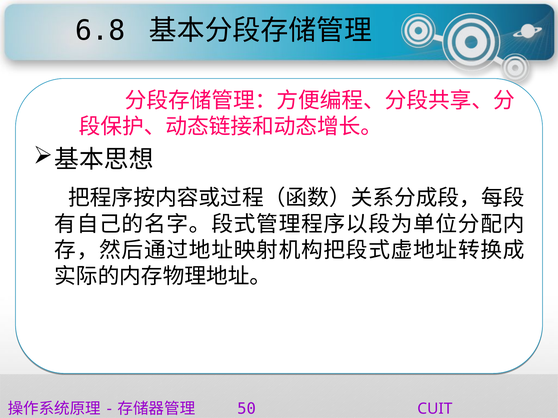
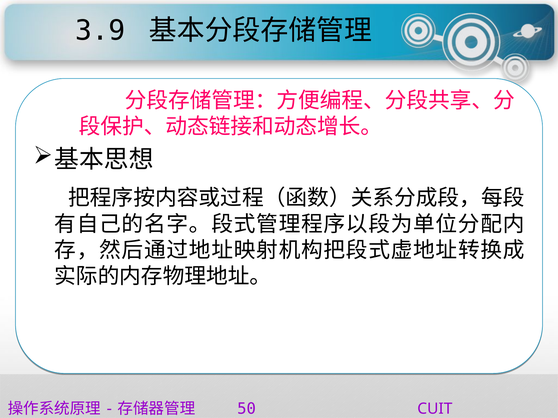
6.8: 6.8 -> 3.9
